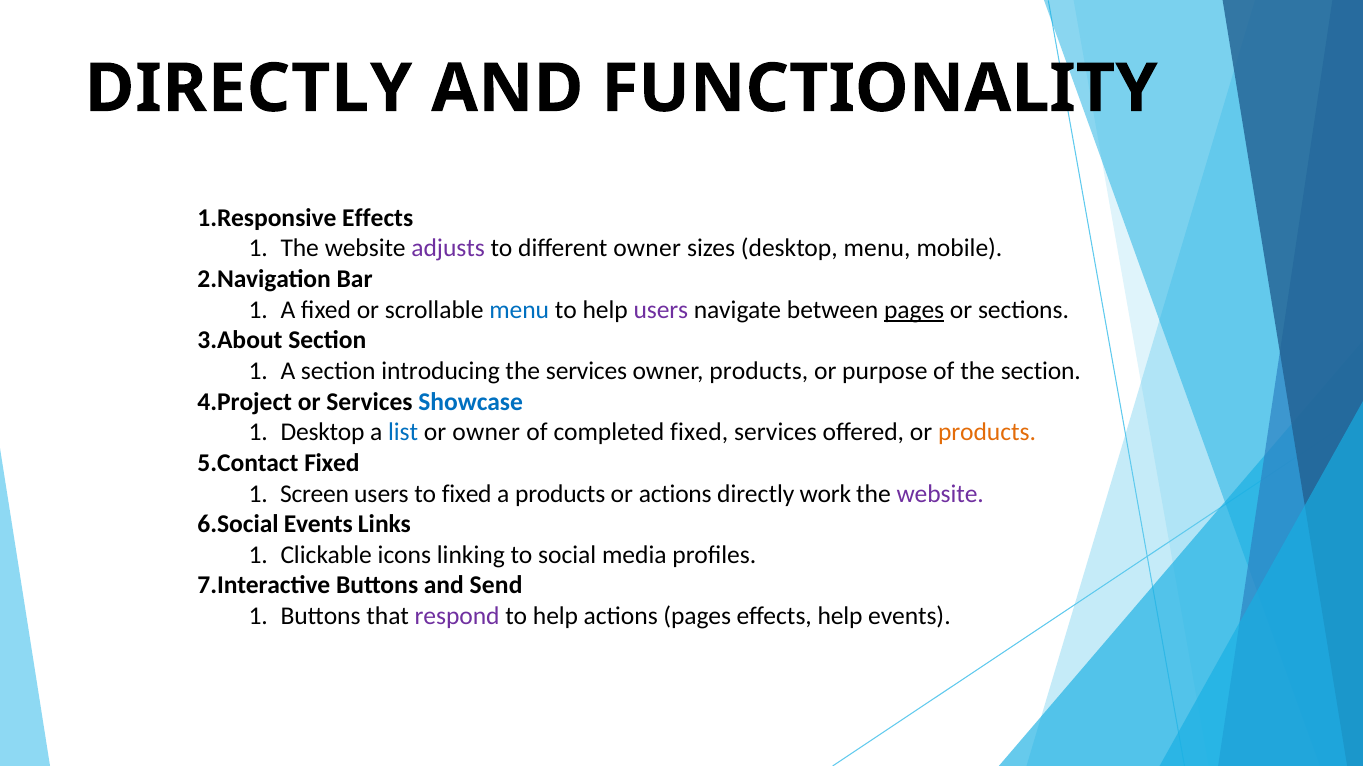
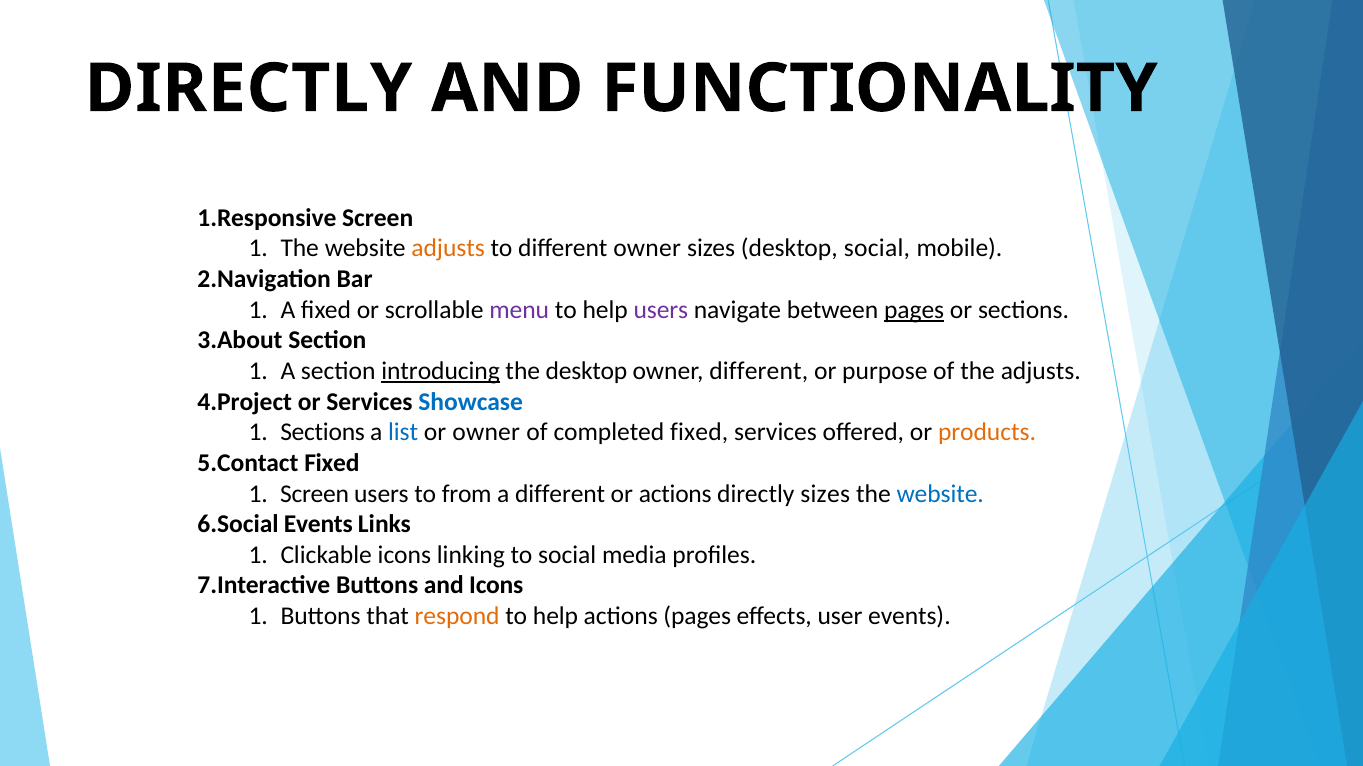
Effects at (378, 218): Effects -> Screen
adjusts at (448, 249) colour: purple -> orange
desktop menu: menu -> social
menu at (519, 310) colour: blue -> purple
introducing underline: none -> present
the services: services -> desktop
owner products: products -> different
the section: section -> adjusts
Desktop at (323, 433): Desktop -> Sections
to fixed: fixed -> from
a products: products -> different
directly work: work -> sizes
website at (940, 494) colour: purple -> blue
and Send: Send -> Icons
respond colour: purple -> orange
effects help: help -> user
